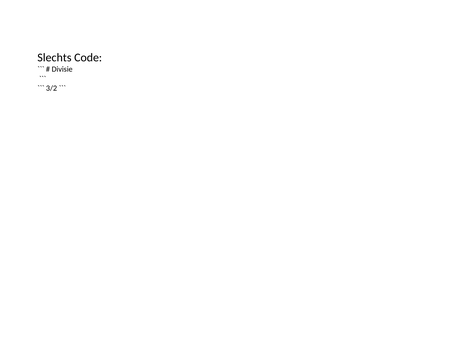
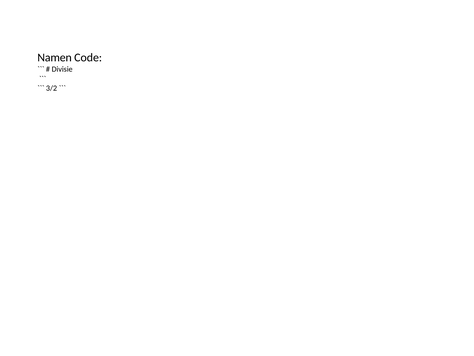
Slechts: Slechts -> Namen
